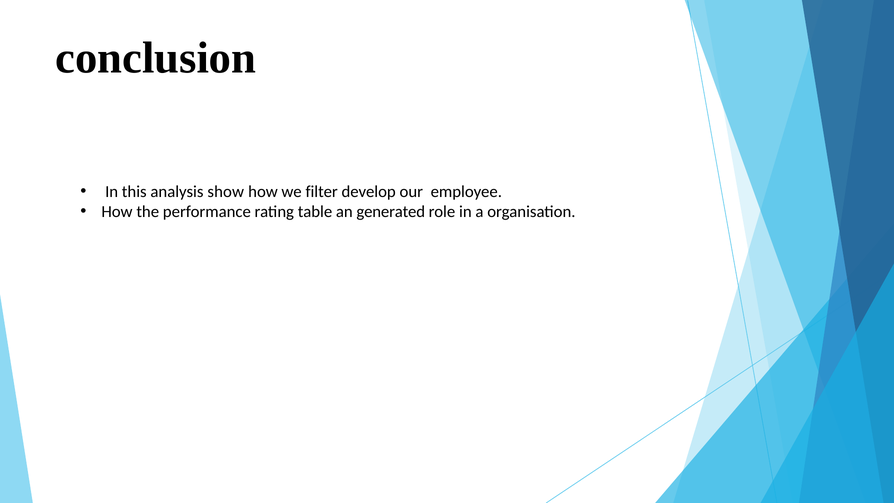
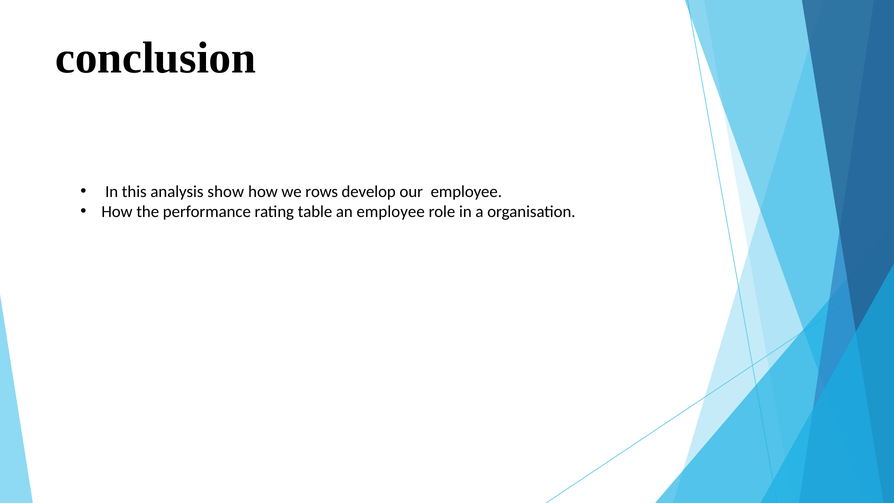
filter: filter -> rows
an generated: generated -> employee
